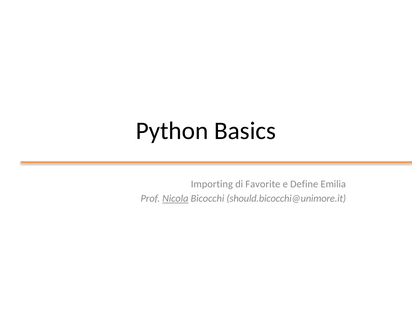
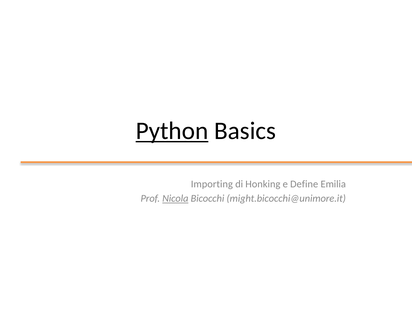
Python underline: none -> present
Favorite: Favorite -> Honking
should.bicocchi@unimore.it: should.bicocchi@unimore.it -> might.bicocchi@unimore.it
